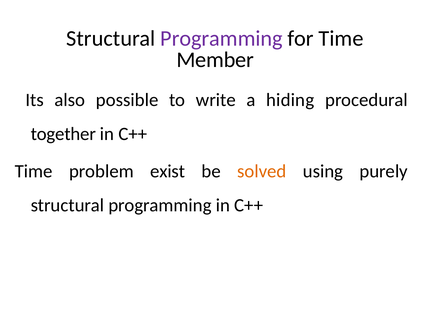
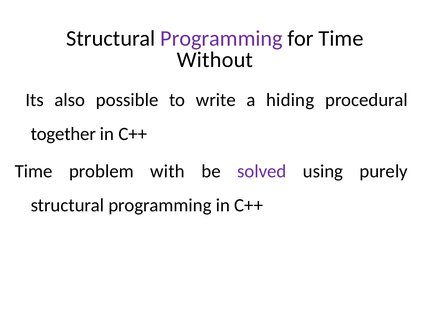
Member: Member -> Without
exist: exist -> with
solved colour: orange -> purple
